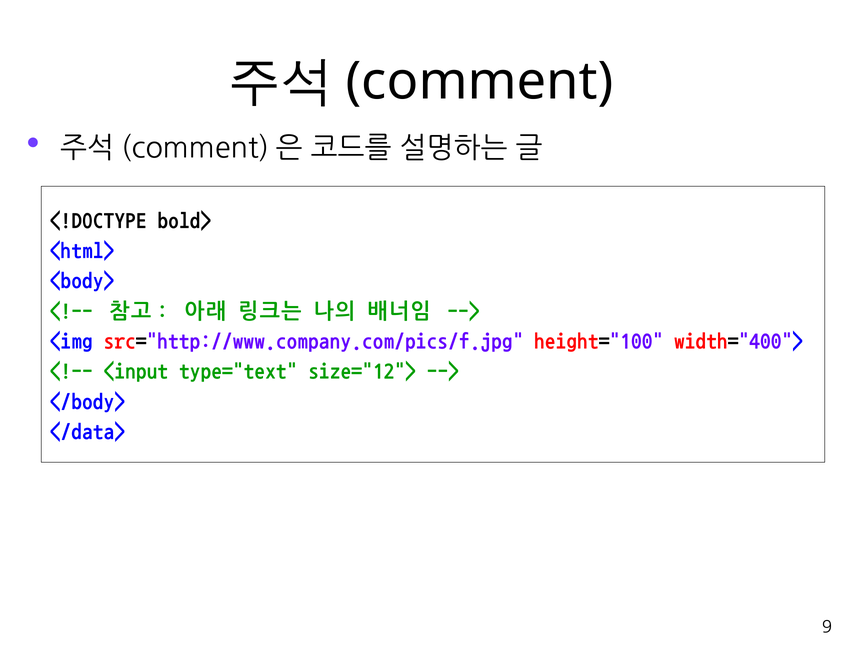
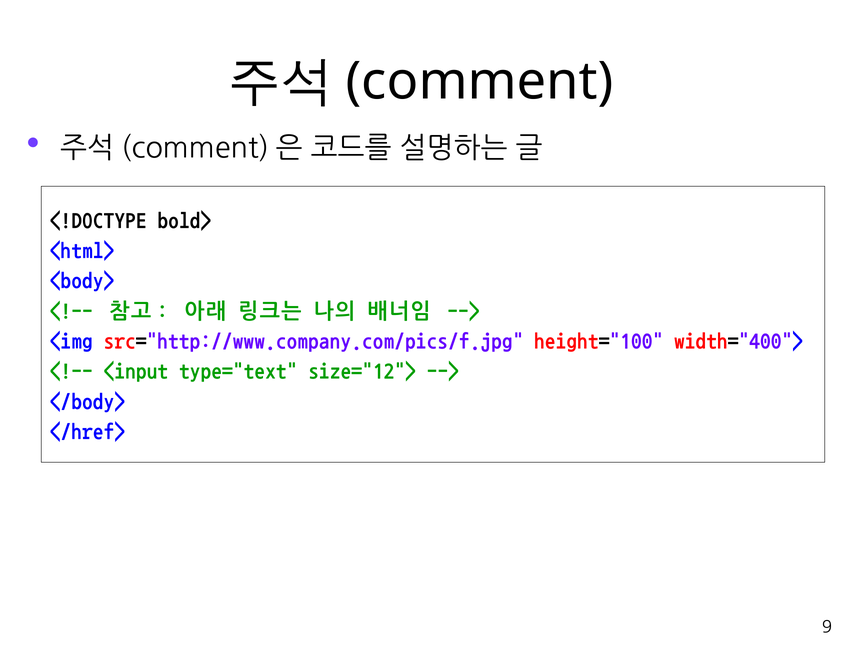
</data>: </data> -> </href>
